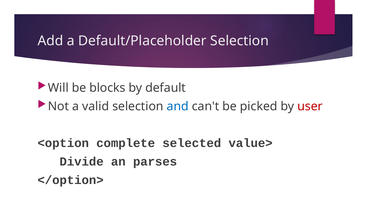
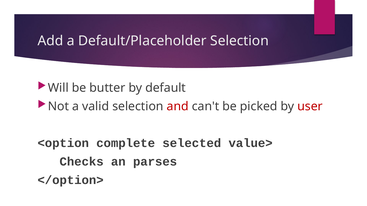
blocks: blocks -> butter
and colour: blue -> red
Divide: Divide -> Checks
